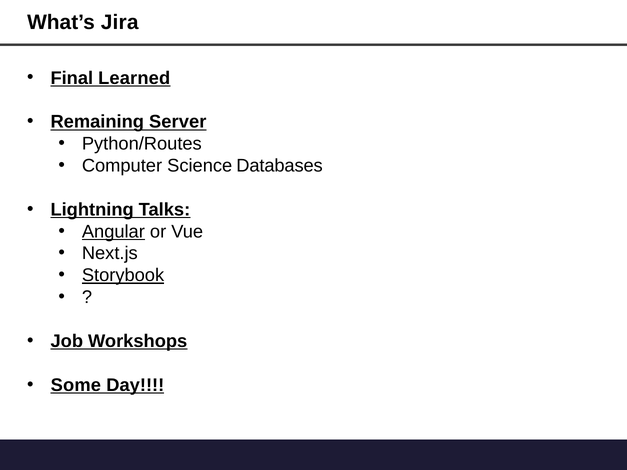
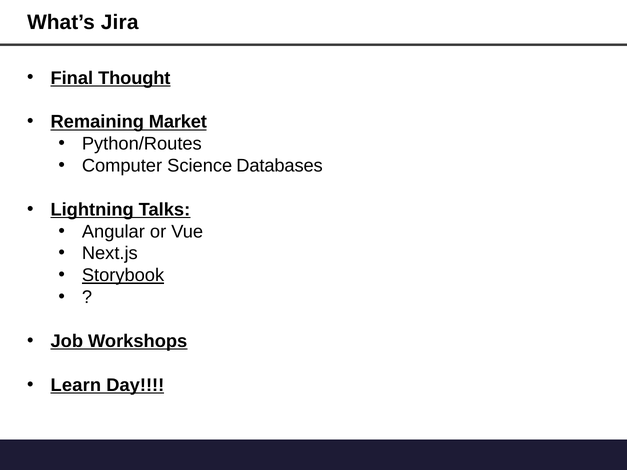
Learned: Learned -> Thought
Server: Server -> Market
Angular underline: present -> none
Some: Some -> Learn
